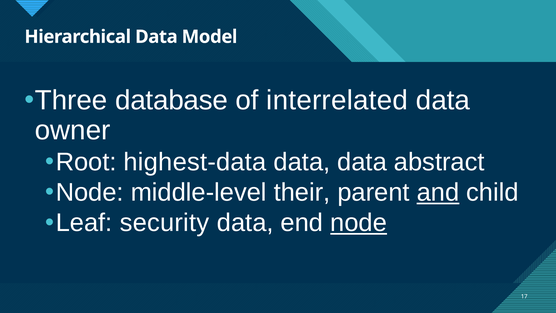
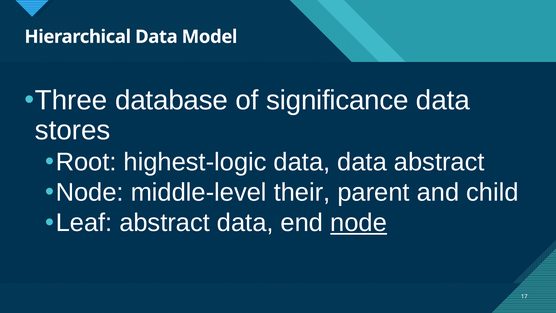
interrelated: interrelated -> significance
owner: owner -> stores
highest-data: highest-data -> highest-logic
and underline: present -> none
Leaf security: security -> abstract
